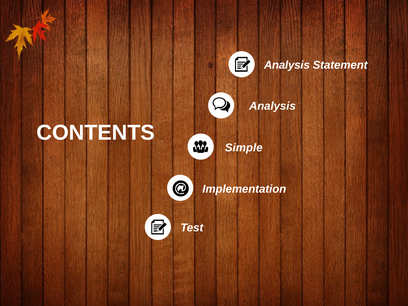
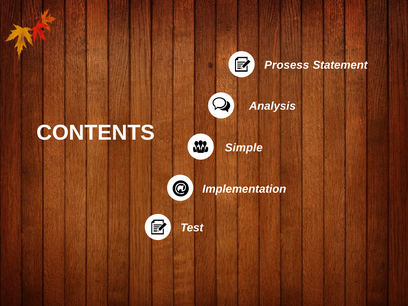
Analysis at (287, 65): Analysis -> Prosess
